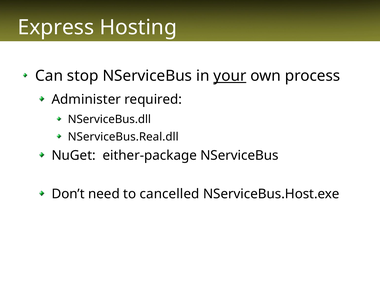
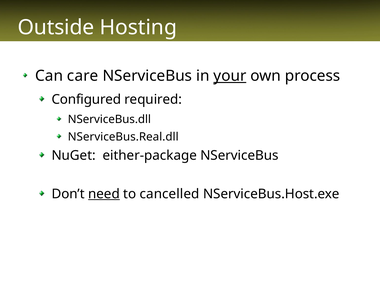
Express: Express -> Outside
stop: stop -> care
Administer: Administer -> Configured
need underline: none -> present
